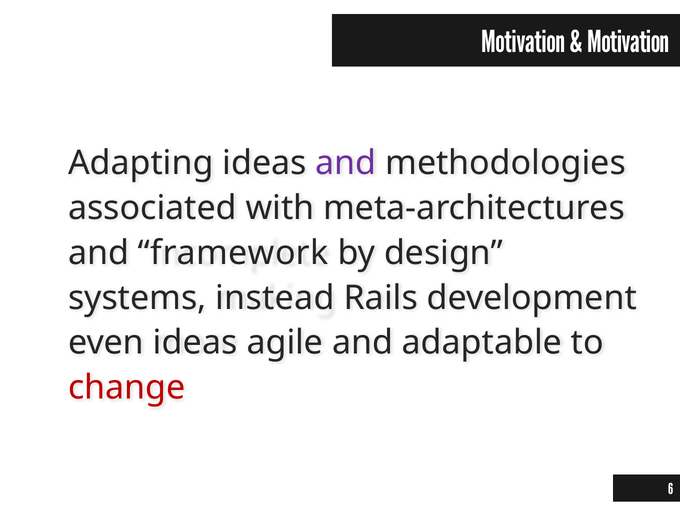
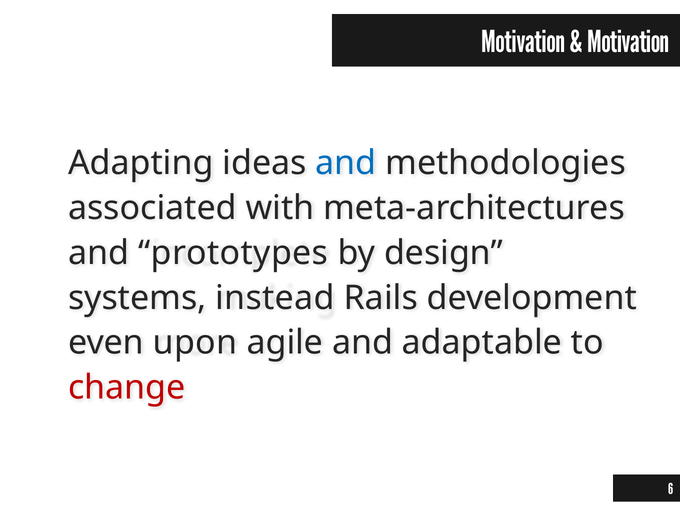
and at (346, 163) colour: purple -> blue
framework: framework -> prototypes
even ideas: ideas -> upon
